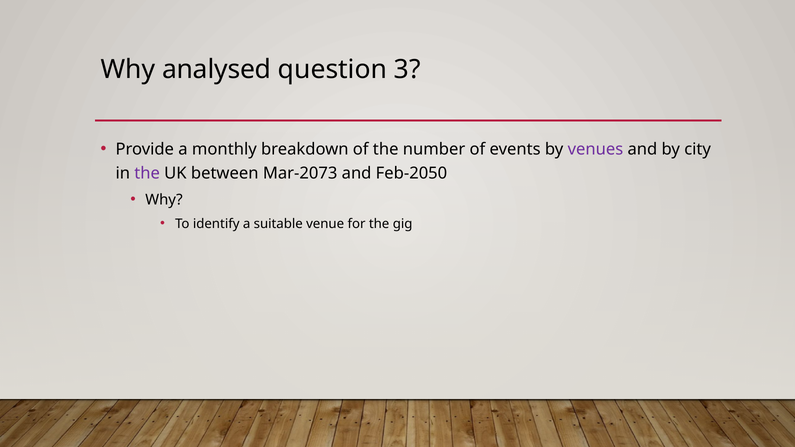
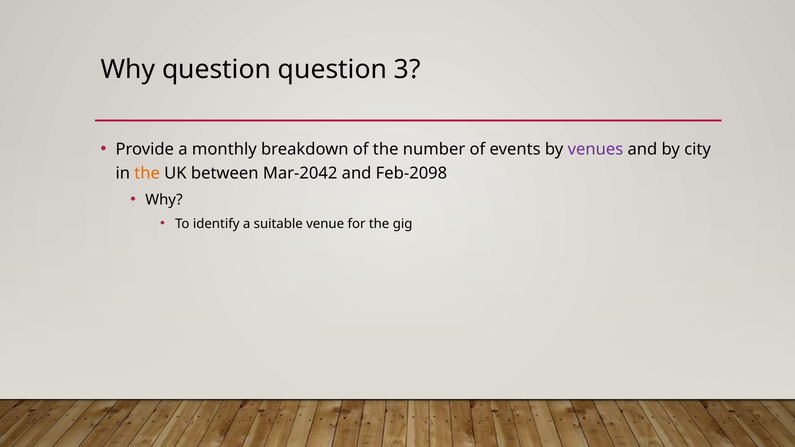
Why analysed: analysed -> question
the at (147, 173) colour: purple -> orange
Mar-2073: Mar-2073 -> Mar-2042
Feb-2050: Feb-2050 -> Feb-2098
